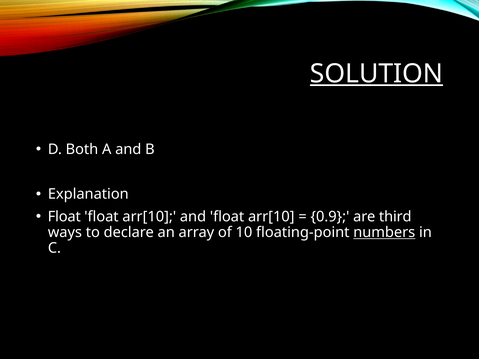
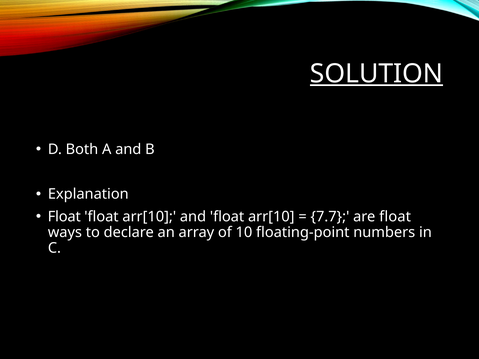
0.9: 0.9 -> 7.7
are third: third -> float
numbers underline: present -> none
